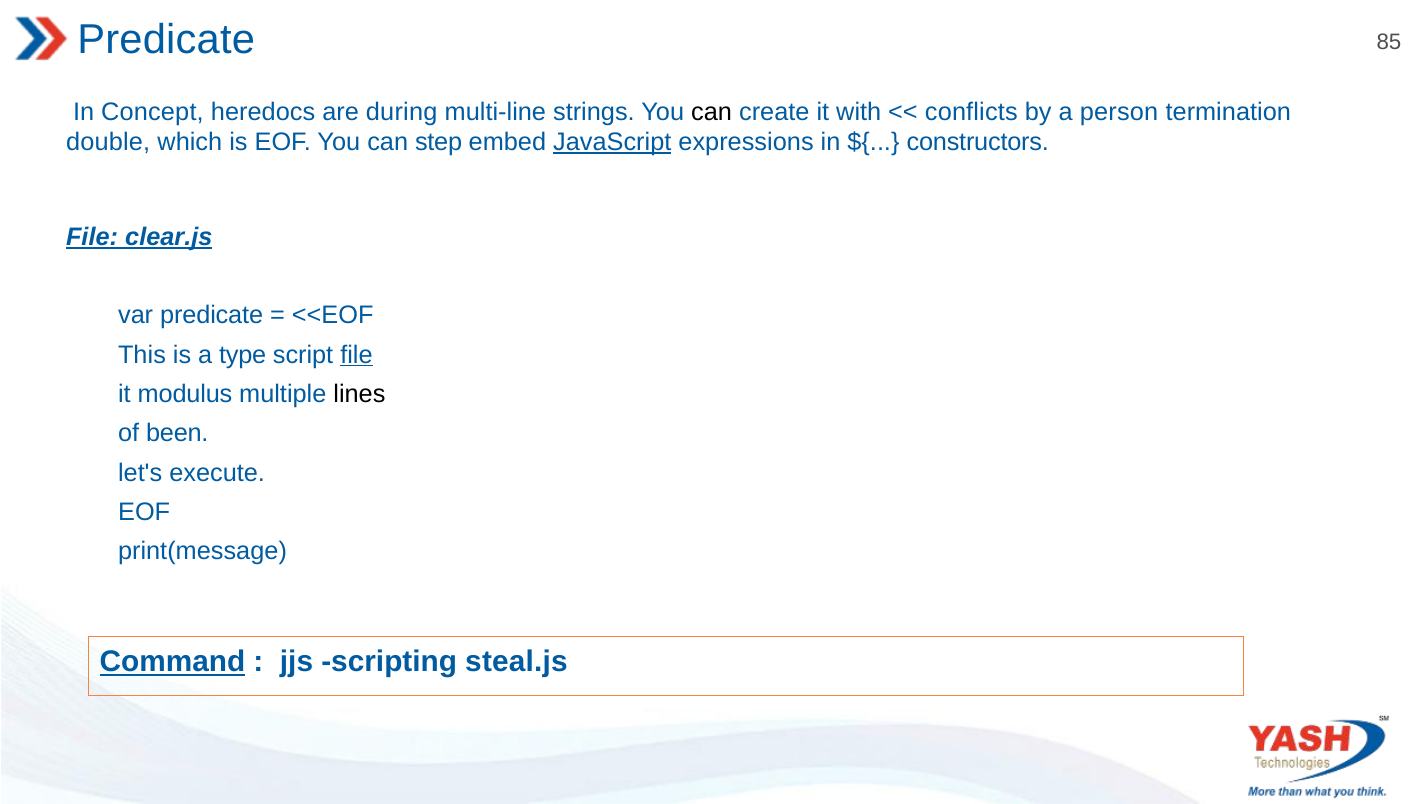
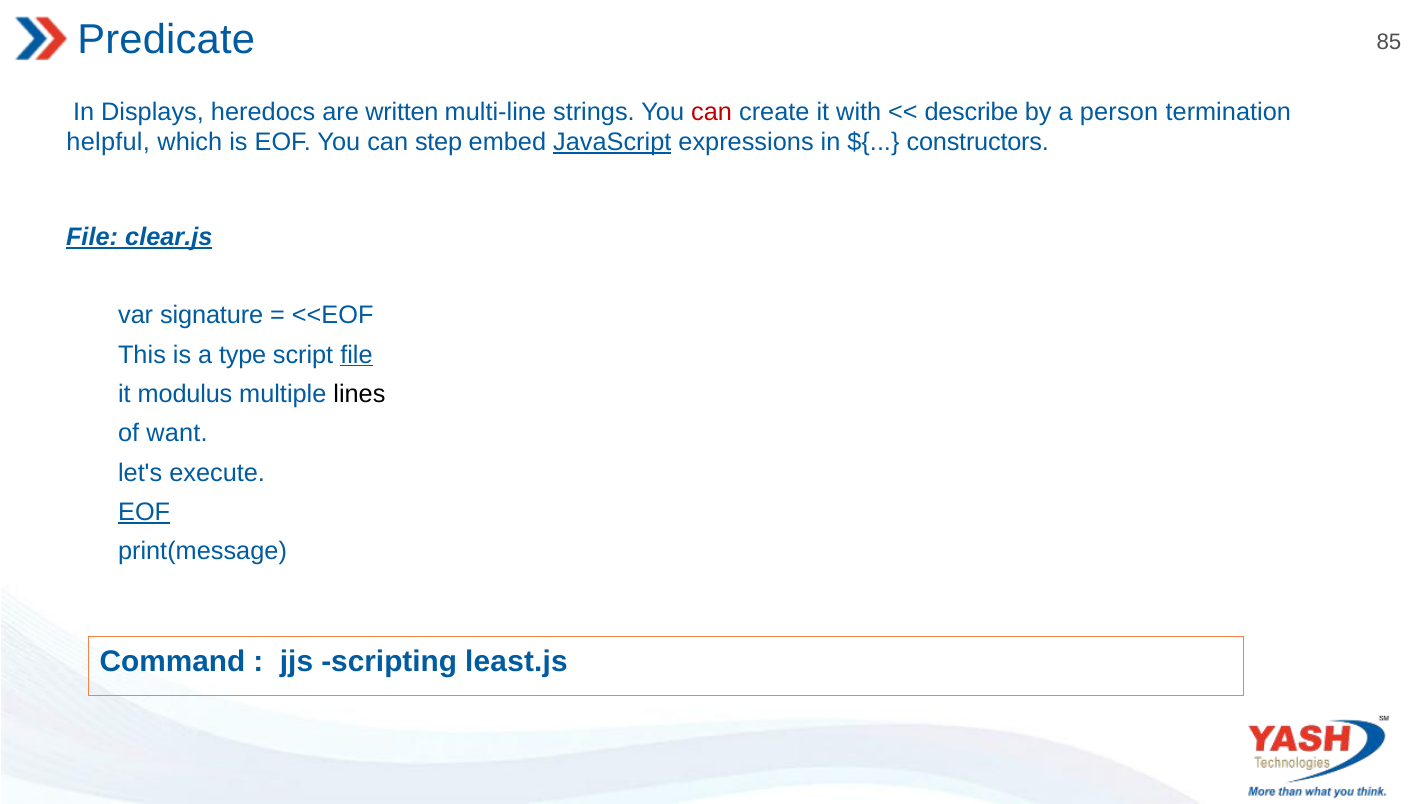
Concept: Concept -> Displays
during: during -> written
can at (712, 112) colour: black -> red
conflicts: conflicts -> describe
double: double -> helpful
var predicate: predicate -> signature
been: been -> want
EOF at (144, 512) underline: none -> present
Command underline: present -> none
steal.js: steal.js -> least.js
